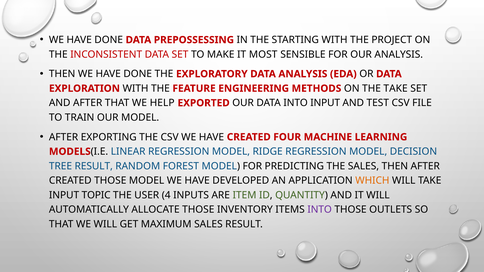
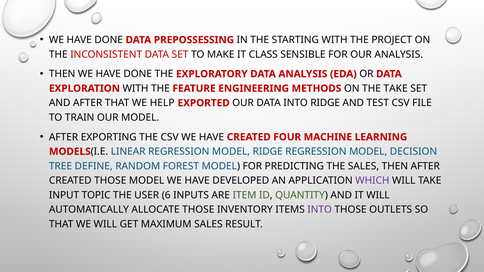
MOST: MOST -> CLASS
INTO INPUT: INPUT -> RIDGE
TREE RESULT: RESULT -> DEFINE
WHICH colour: orange -> purple
4: 4 -> 6
